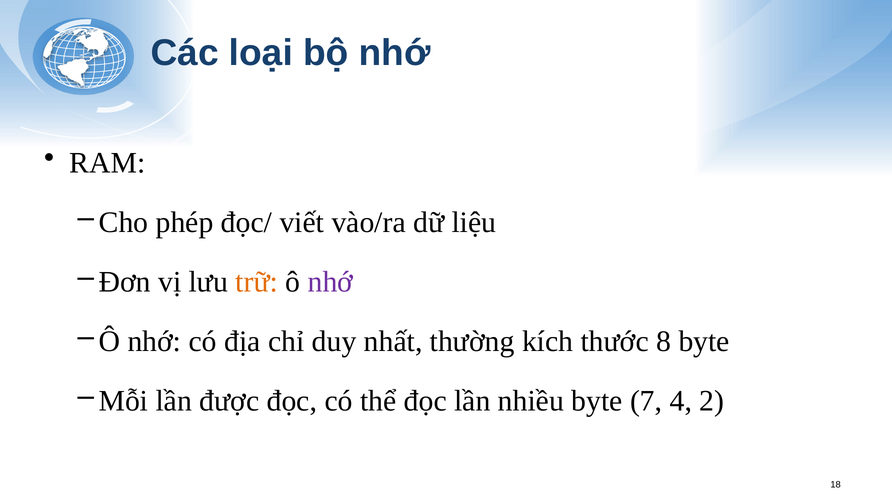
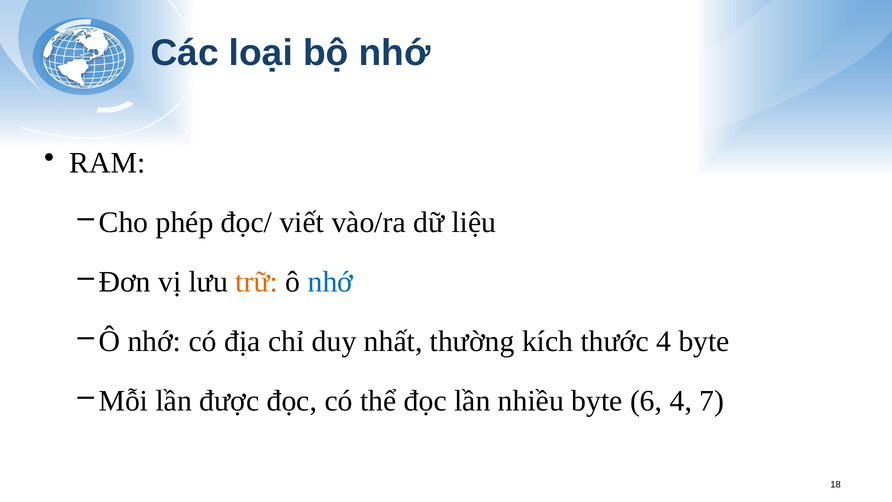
nhớ at (330, 282) colour: purple -> blue
thước 8: 8 -> 4
7: 7 -> 6
2: 2 -> 7
